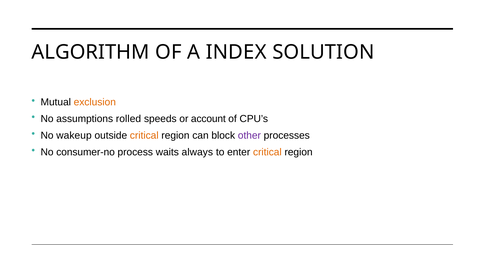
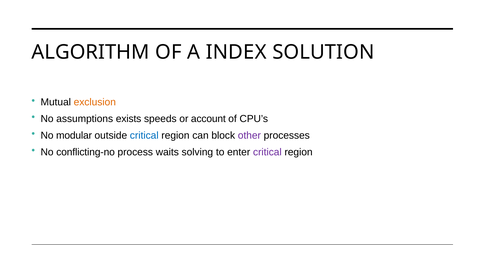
rolled: rolled -> exists
wakeup: wakeup -> modular
critical at (144, 135) colour: orange -> blue
consumer-no: consumer-no -> conflicting-no
always: always -> solving
critical at (267, 152) colour: orange -> purple
